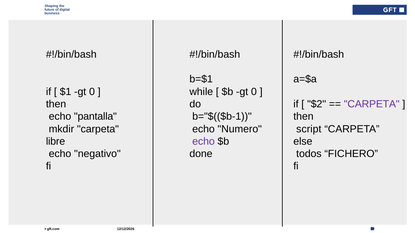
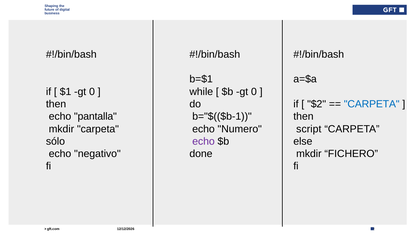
CARPETA at (372, 104) colour: purple -> blue
libre: libre -> sólo
todos at (309, 154): todos -> mkdir
